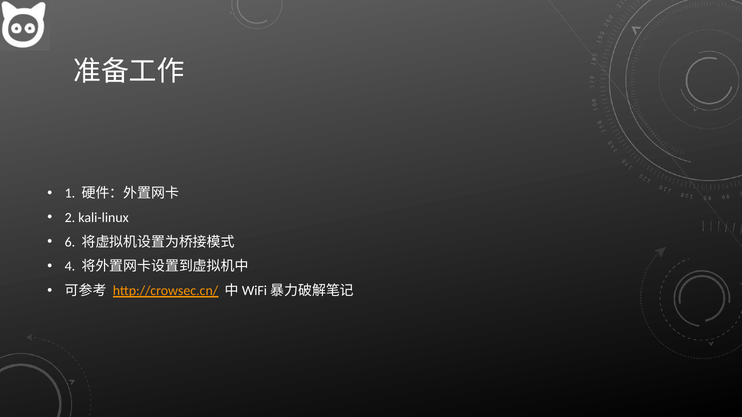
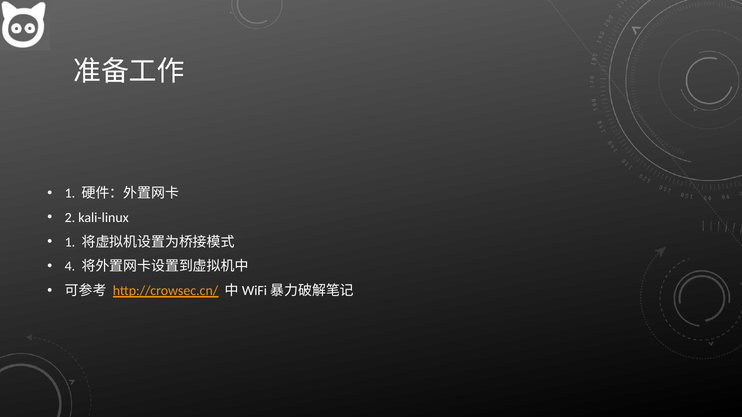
6 at (70, 242): 6 -> 1
